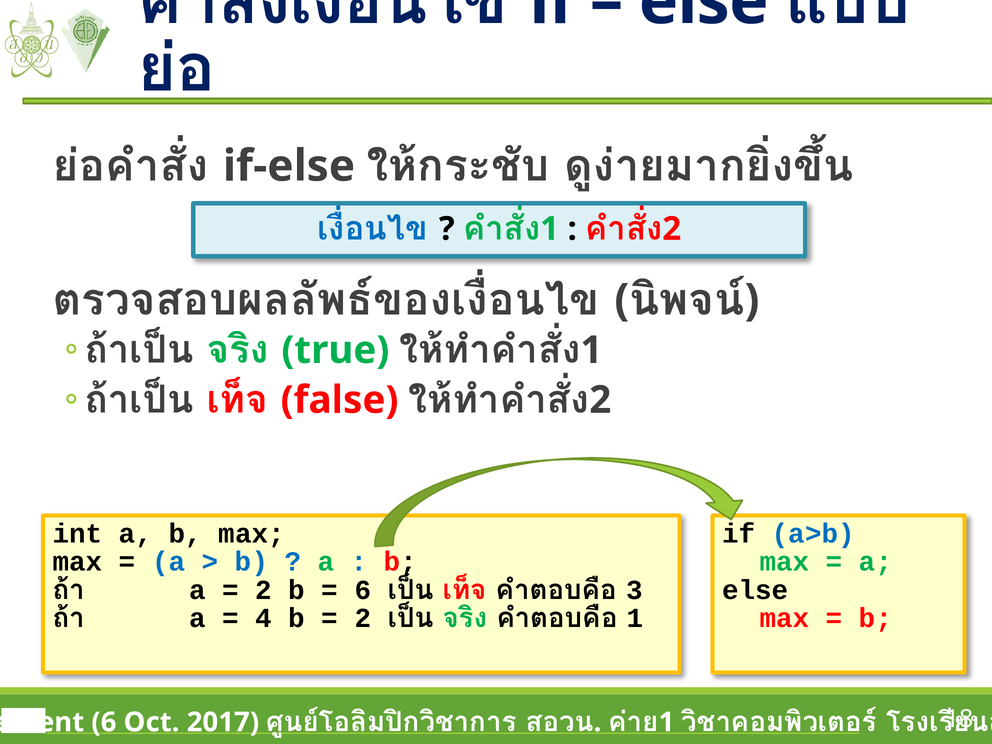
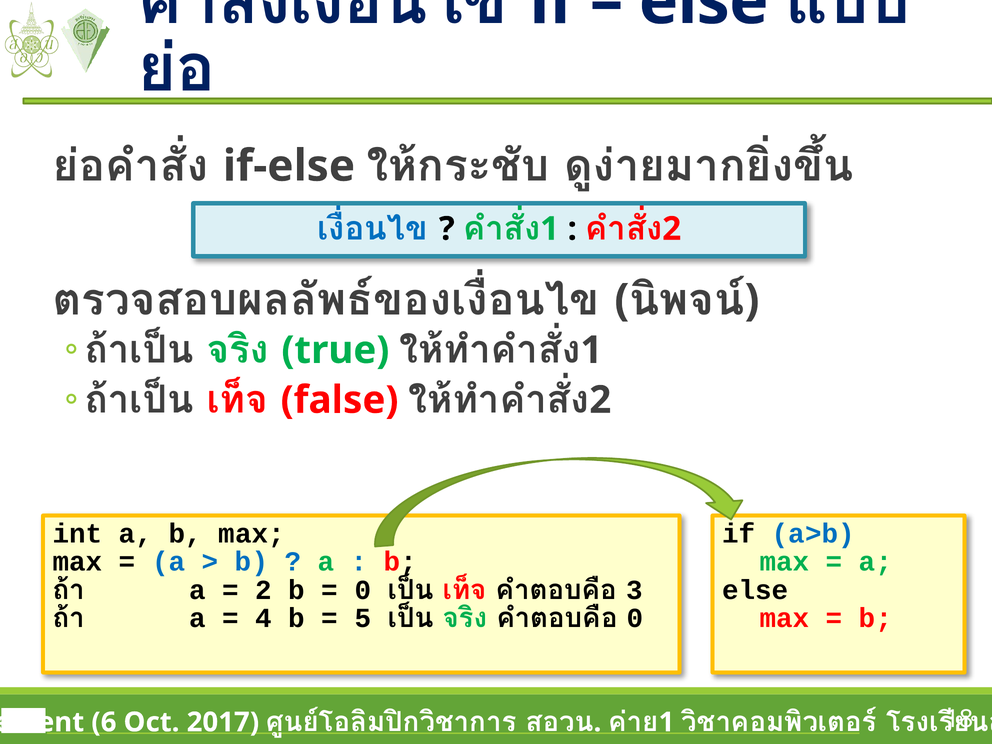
6 at (363, 590): 6 -> 0
2 at (363, 618): 2 -> 5
1 at (635, 618): 1 -> 0
